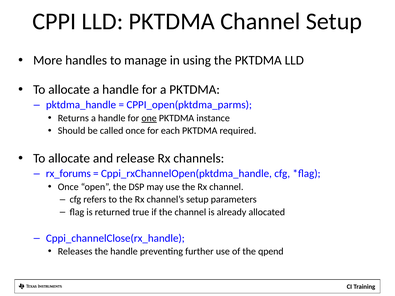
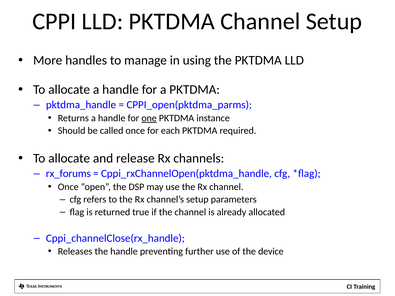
qpend: qpend -> device
